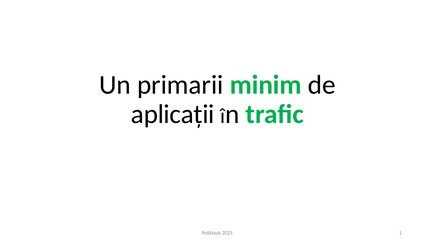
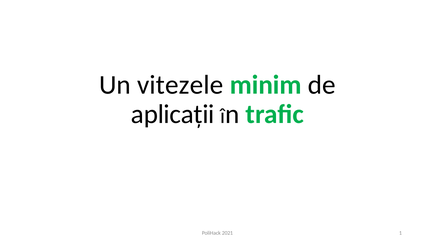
primarii: primarii -> vitezele
